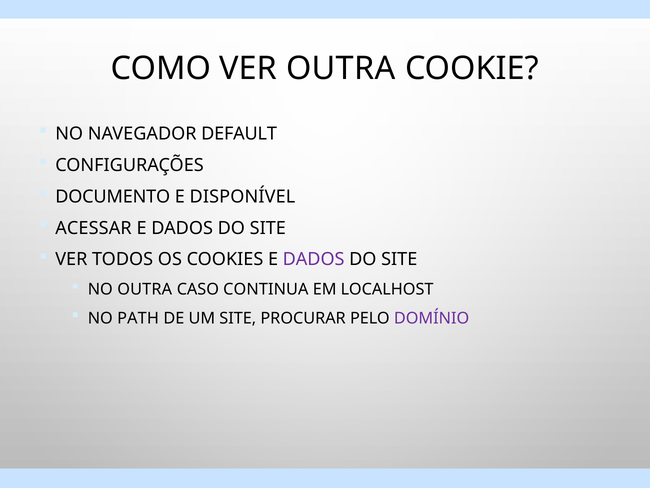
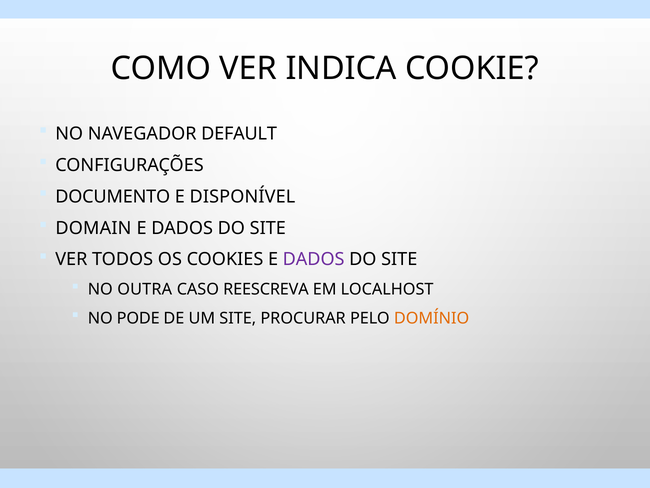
VER OUTRA: OUTRA -> INDICA
ACESSAR: ACESSAR -> DOMAIN
CONTINUA: CONTINUA -> REESCREVA
PATH: PATH -> PODE
DOMÍNIO colour: purple -> orange
